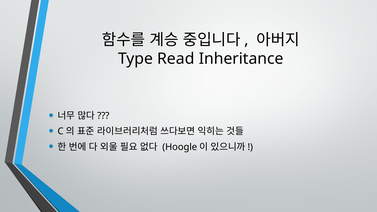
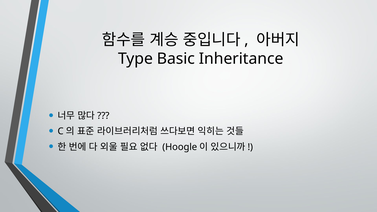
Read: Read -> Basic
